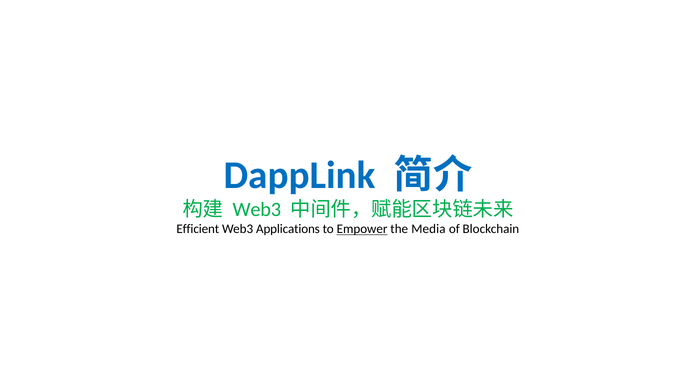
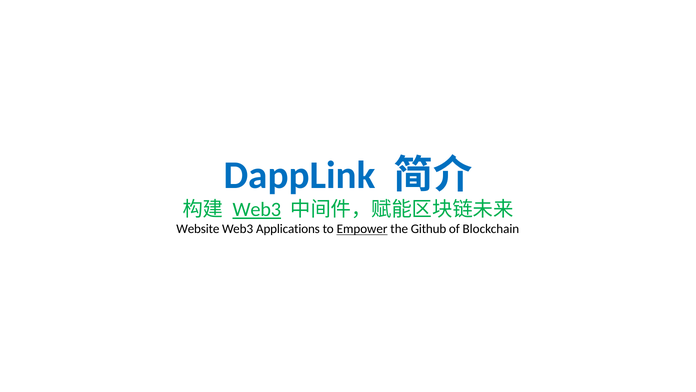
Web3 at (257, 209) underline: none -> present
Efficient: Efficient -> Website
Media: Media -> Github
